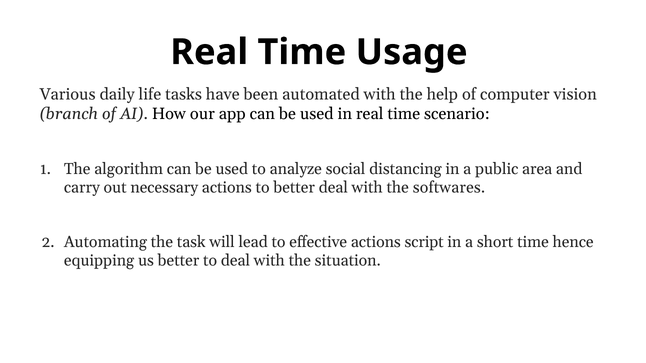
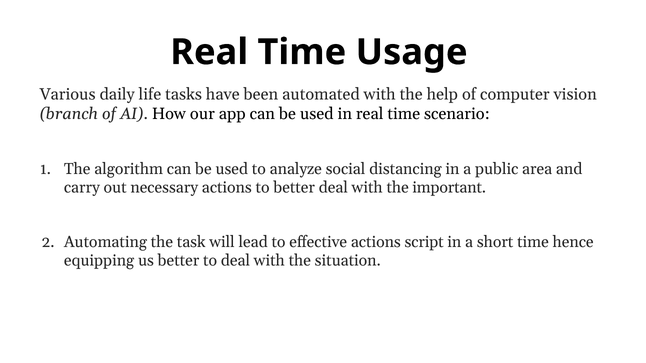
softwares: softwares -> important
